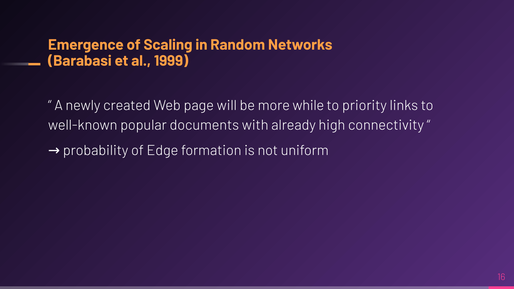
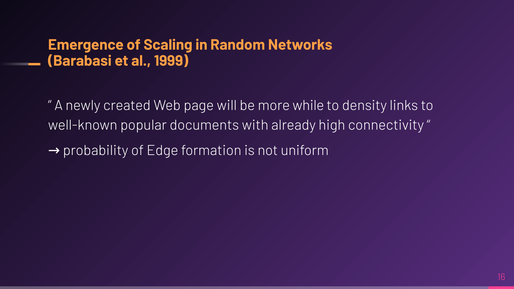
priority: priority -> density
